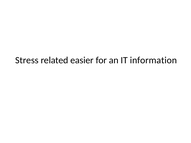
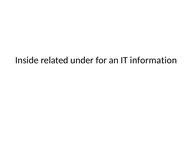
Stress: Stress -> Inside
easier: easier -> under
